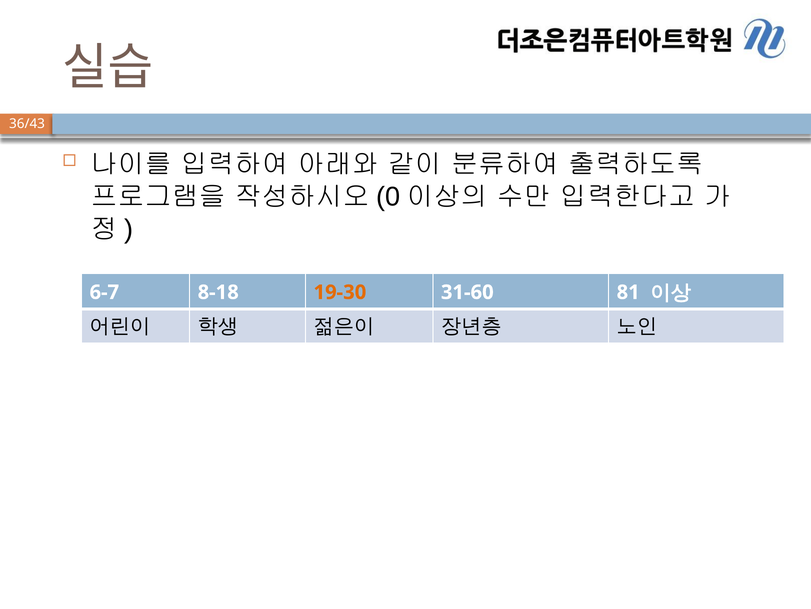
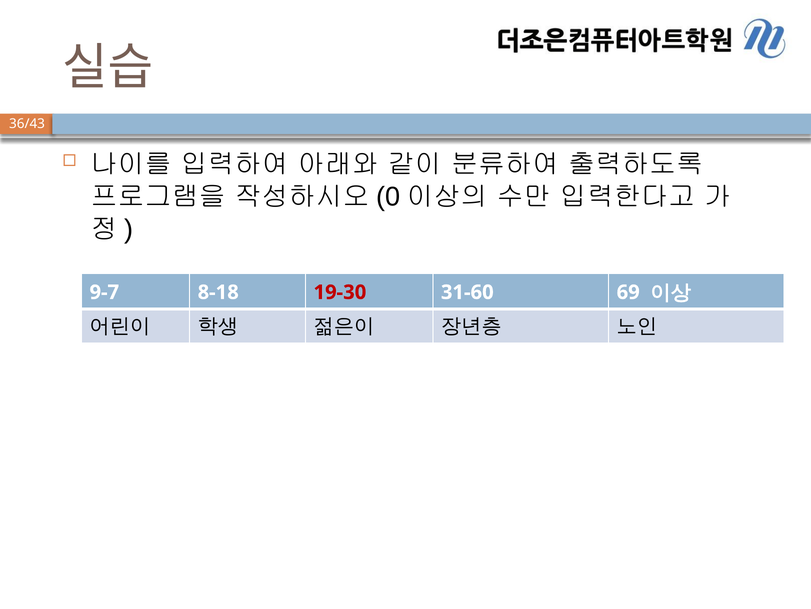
6-7: 6-7 -> 9-7
19-30 colour: orange -> red
81: 81 -> 69
